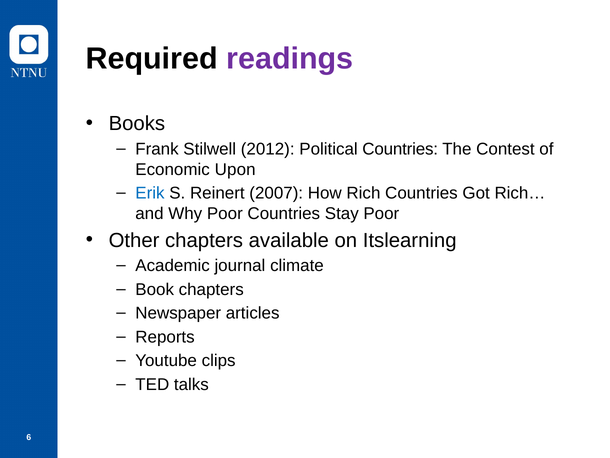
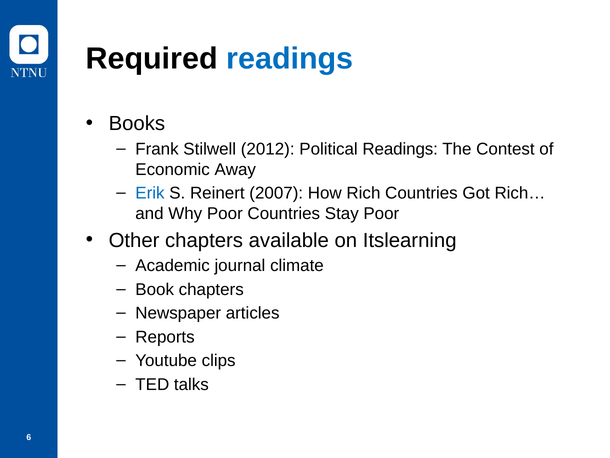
readings at (290, 59) colour: purple -> blue
Political Countries: Countries -> Readings
Upon: Upon -> Away
